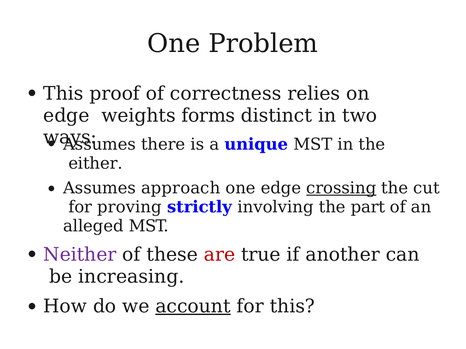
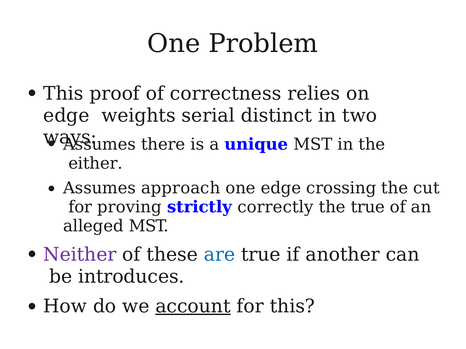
forms: forms -> serial
crossing underline: present -> none
involving: involving -> correctly
the part: part -> true
are colour: red -> blue
increasing: increasing -> introduces
